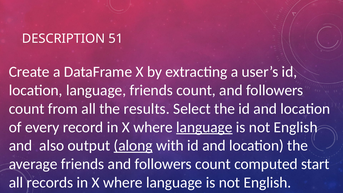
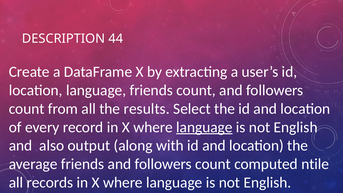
51: 51 -> 44
along underline: present -> none
start: start -> ntile
